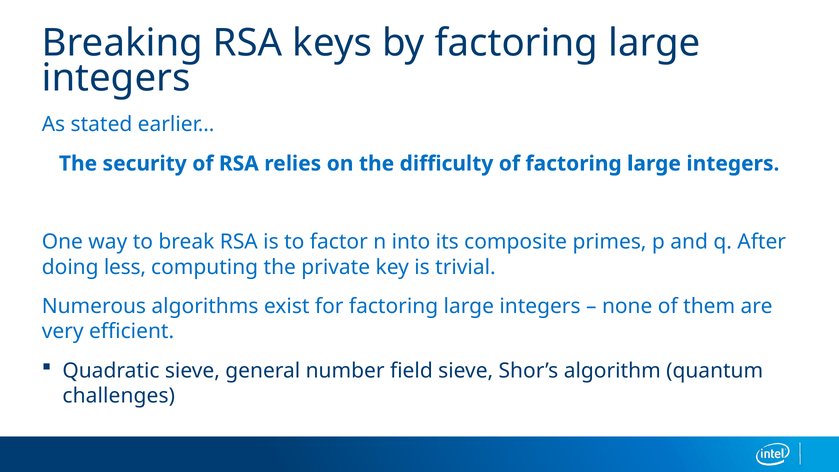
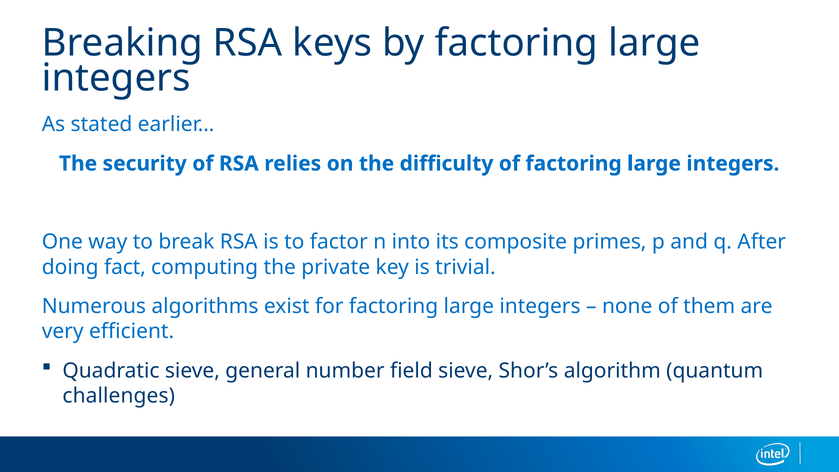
less: less -> fact
